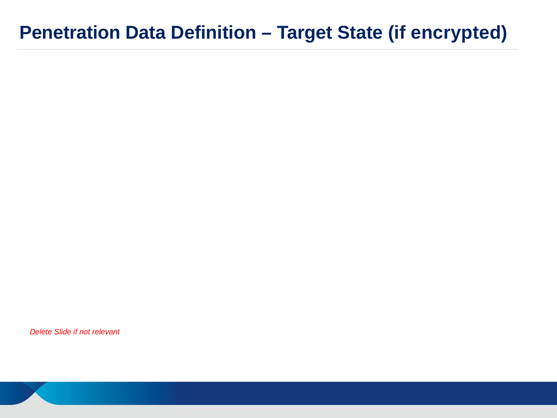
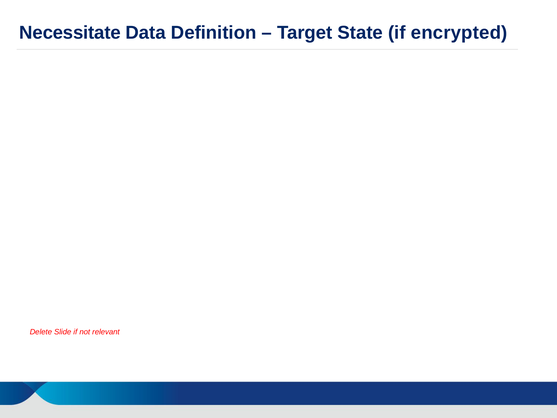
Penetration: Penetration -> Necessitate
